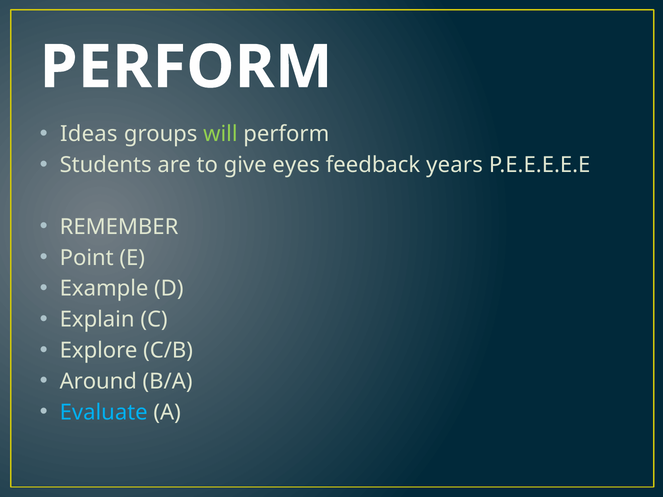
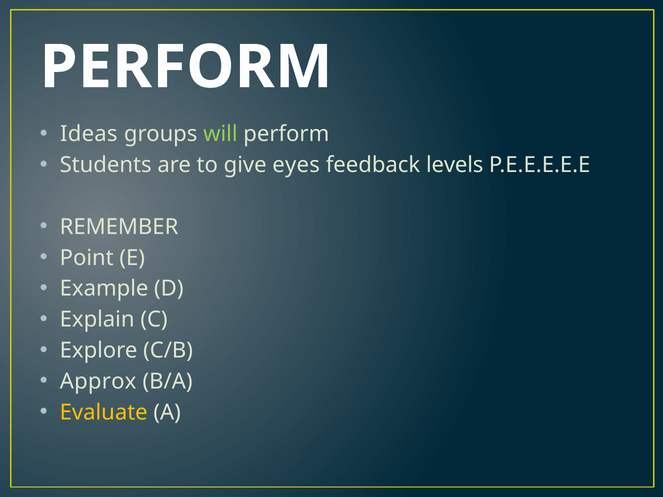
years: years -> levels
Around: Around -> Approx
Evaluate colour: light blue -> yellow
